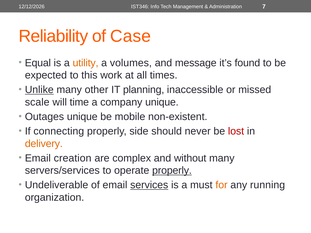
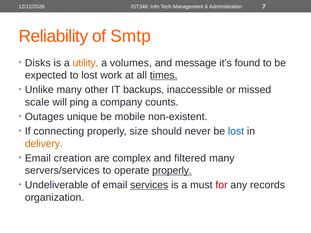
Case: Case -> Smtp
Equal: Equal -> Disks
to this: this -> lost
times underline: none -> present
Unlike underline: present -> none
planning: planning -> backups
time: time -> ping
company unique: unique -> counts
side: side -> size
lost at (236, 131) colour: red -> blue
without: without -> filtered
for colour: orange -> red
running: running -> records
